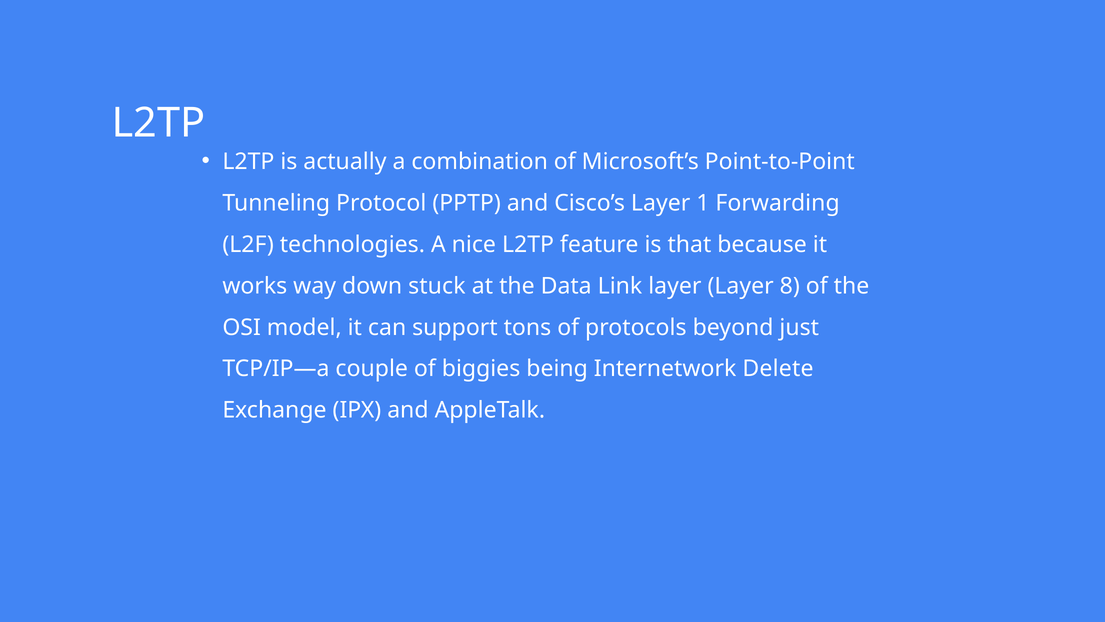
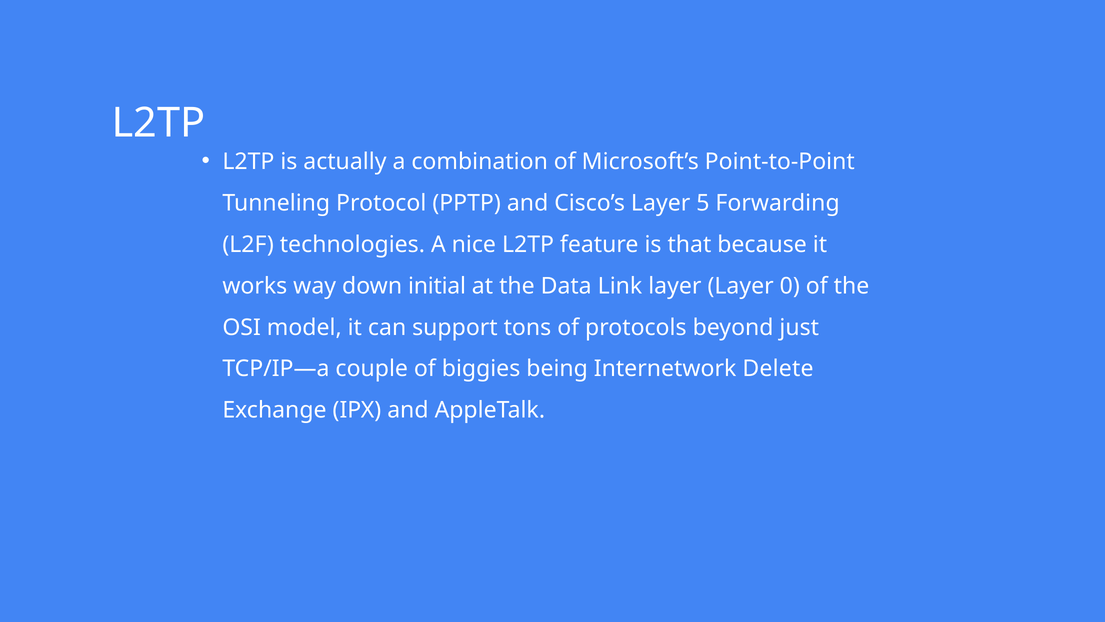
1: 1 -> 5
stuck: stuck -> initial
8: 8 -> 0
